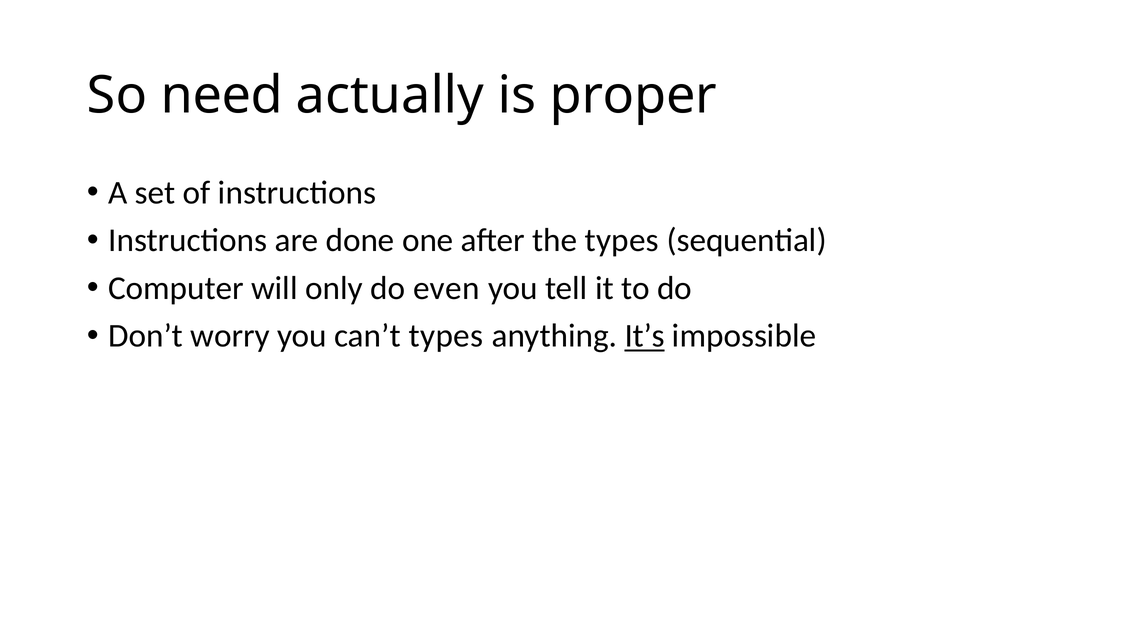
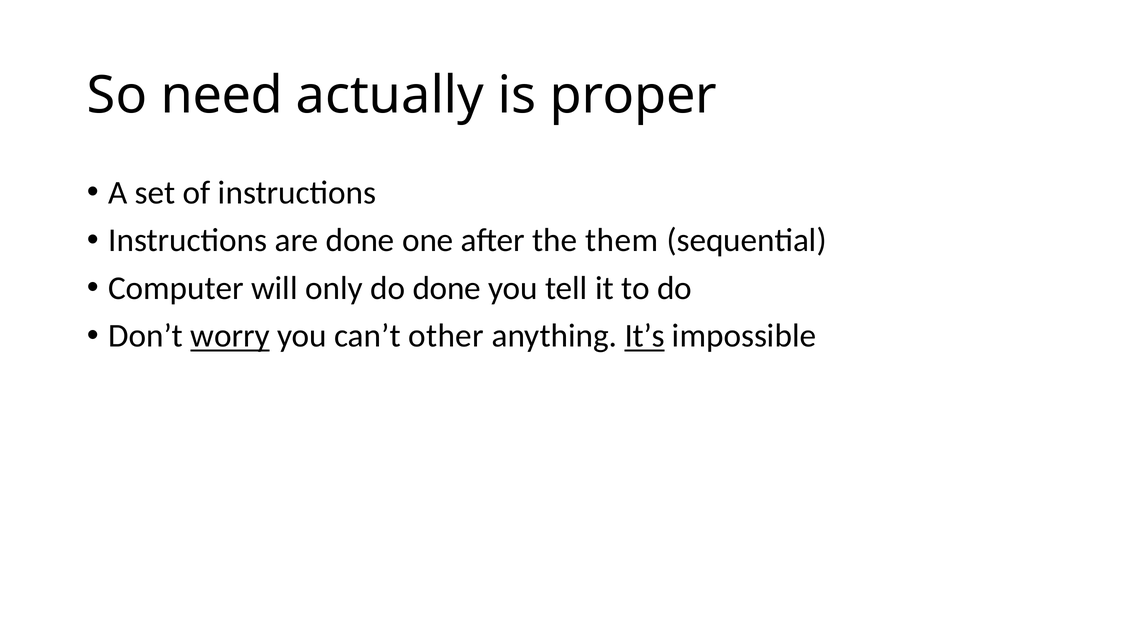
the types: types -> them
do even: even -> done
worry underline: none -> present
can’t types: types -> other
